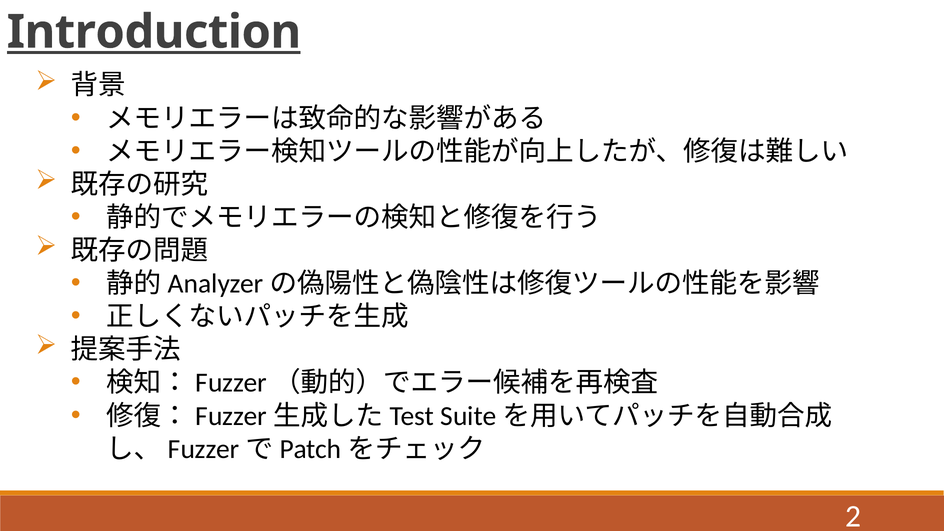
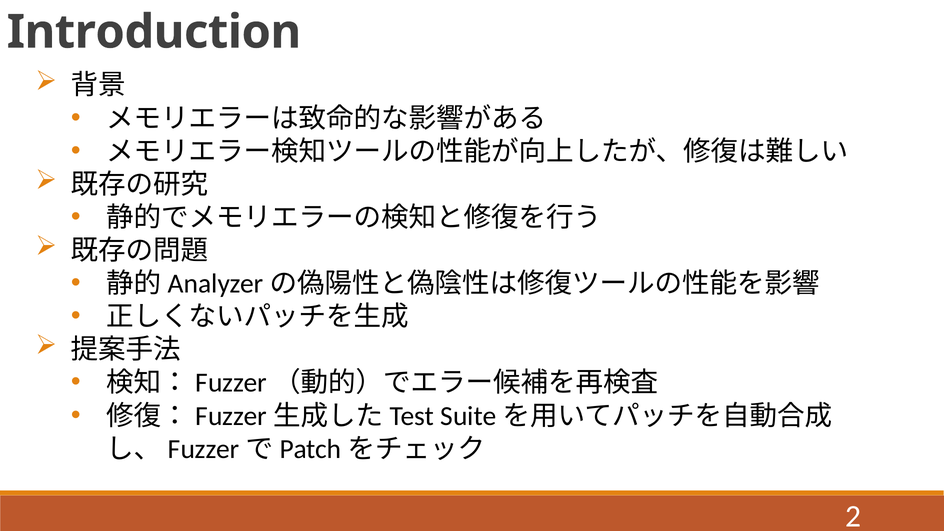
Introduction underline: present -> none
